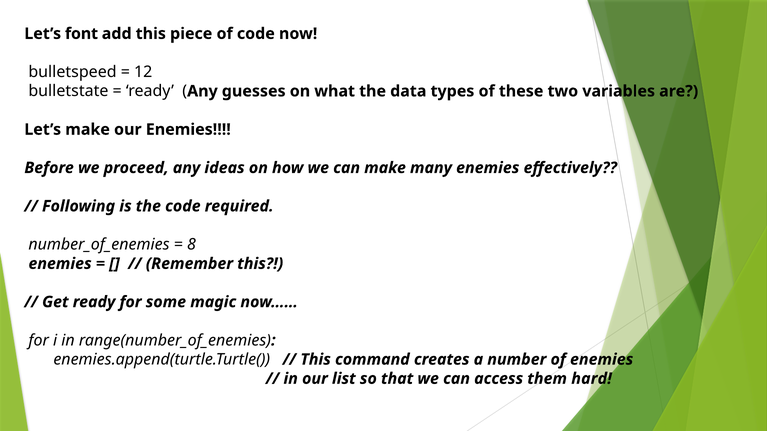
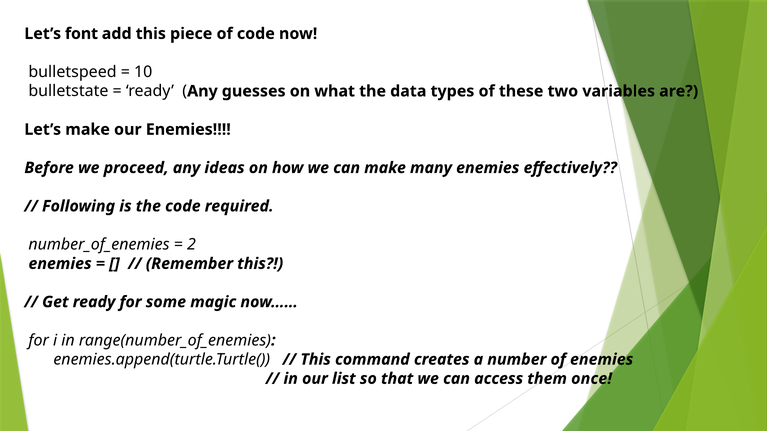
12: 12 -> 10
8: 8 -> 2
hard: hard -> once
